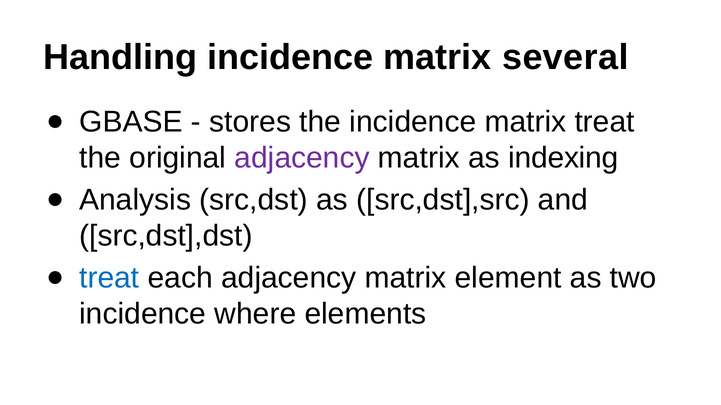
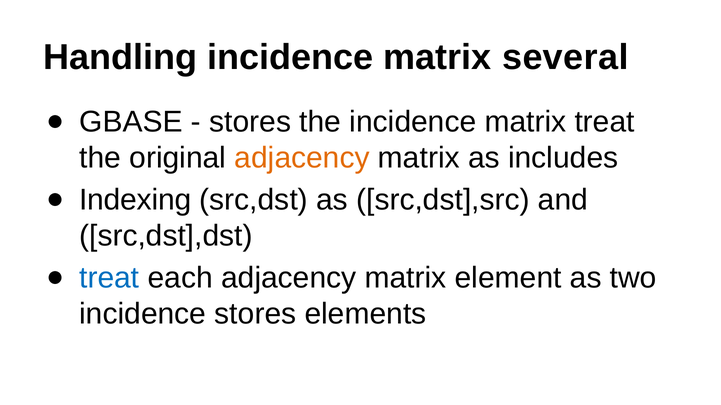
adjacency at (302, 158) colour: purple -> orange
indexing: indexing -> includes
Analysis: Analysis -> Indexing
incidence where: where -> stores
